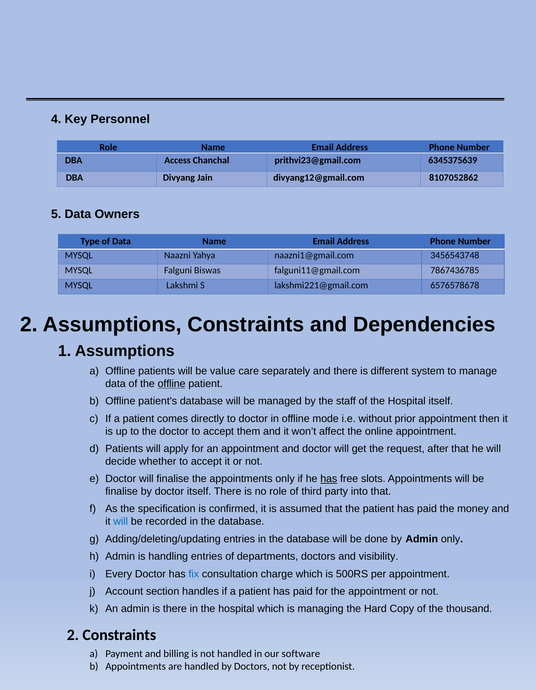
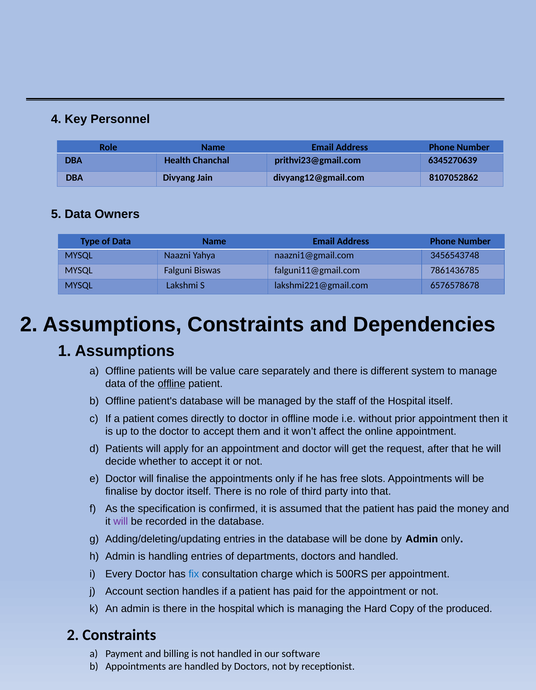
Access: Access -> Health
6345375639: 6345375639 -> 6345270639
7867436785: 7867436785 -> 7861436785
has at (329, 479) underline: present -> none
will at (121, 521) colour: blue -> purple
and visibility: visibility -> handled
thousand: thousand -> produced
